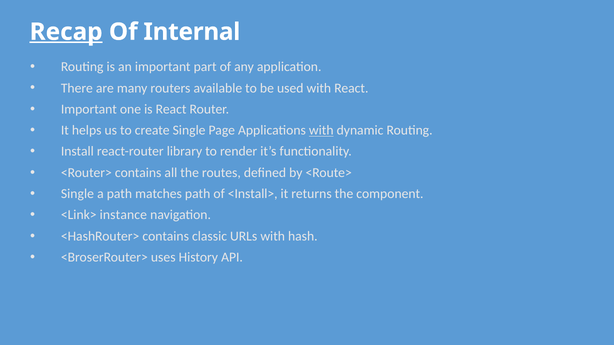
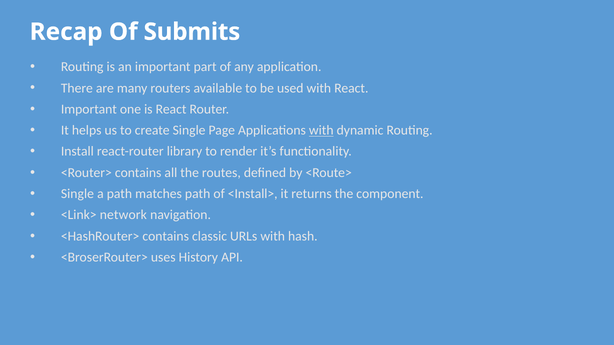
Recap underline: present -> none
Internal: Internal -> Submits
instance: instance -> network
